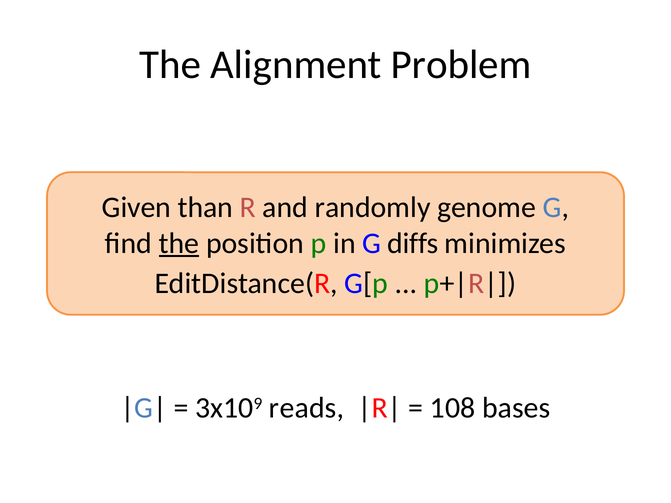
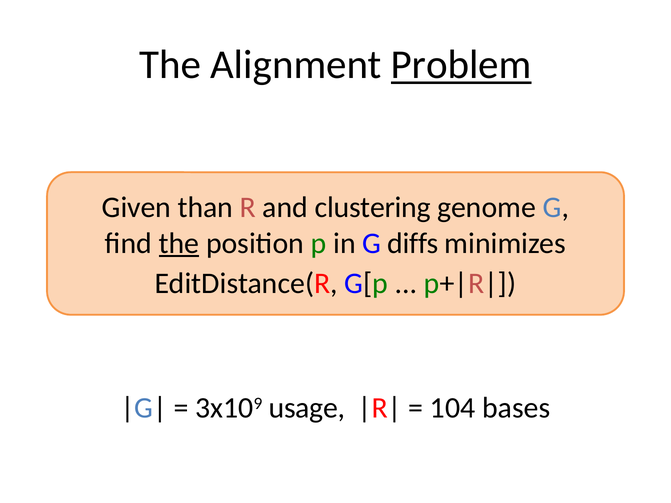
Problem underline: none -> present
randomly: randomly -> clustering
reads: reads -> usage
108: 108 -> 104
